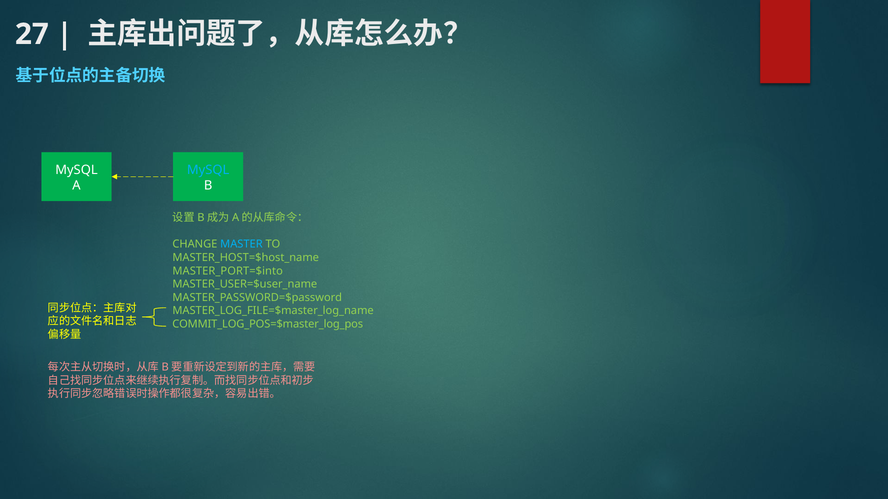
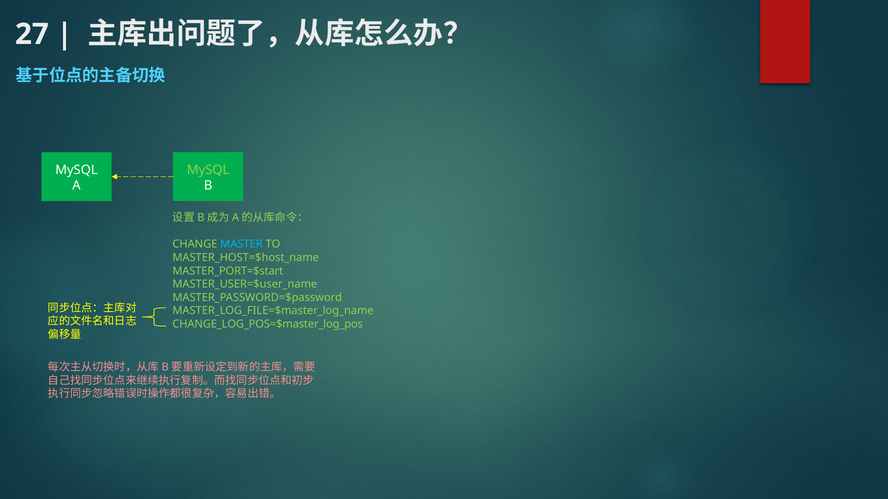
MySQL at (208, 170) colour: light blue -> light green
MASTER_PORT=$into: MASTER_PORT=$into -> MASTER_PORT=$start
COMMIT_LOG_POS=$master_log_pos: COMMIT_LOG_POS=$master_log_pos -> CHANGE_LOG_POS=$master_log_pos
